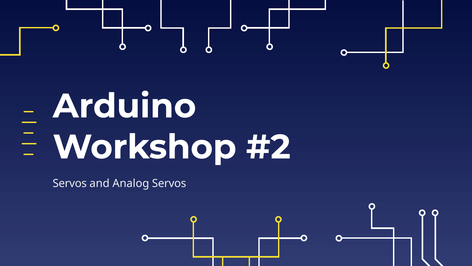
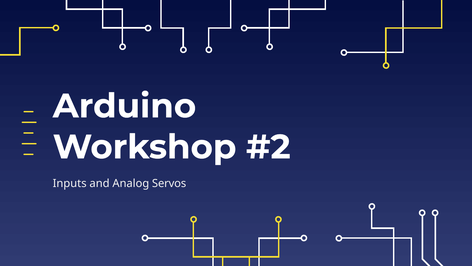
Servos at (70, 183): Servos -> Inputs
